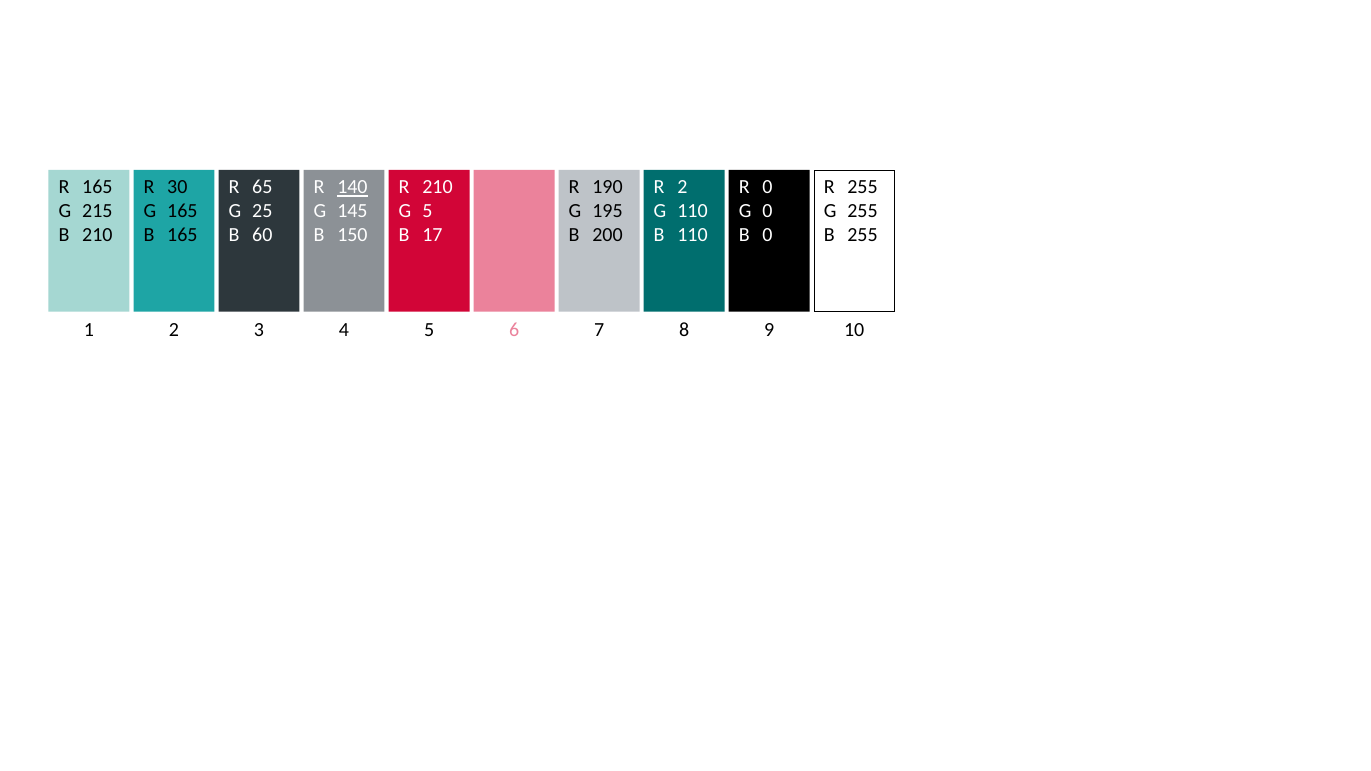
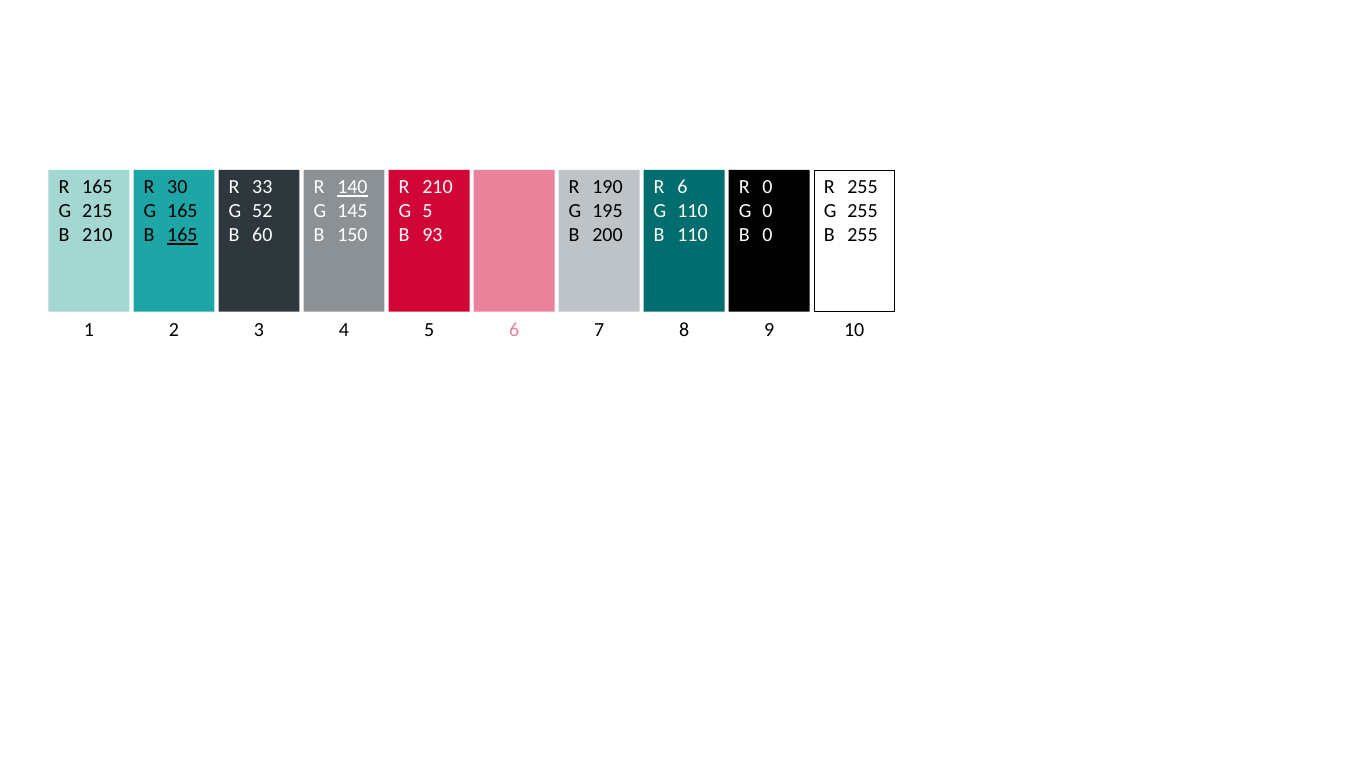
65: 65 -> 33
R 2: 2 -> 6
25: 25 -> 52
165 at (182, 235) underline: none -> present
17: 17 -> 93
